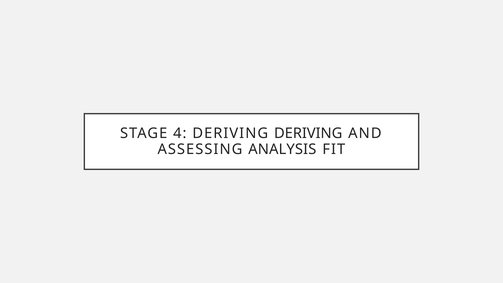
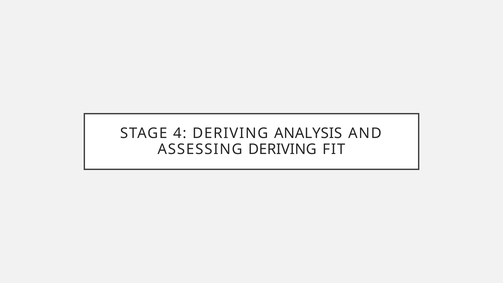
DERIVING DERIVING: DERIVING -> ANALYSIS
ASSESSING ANALYSIS: ANALYSIS -> DERIVING
